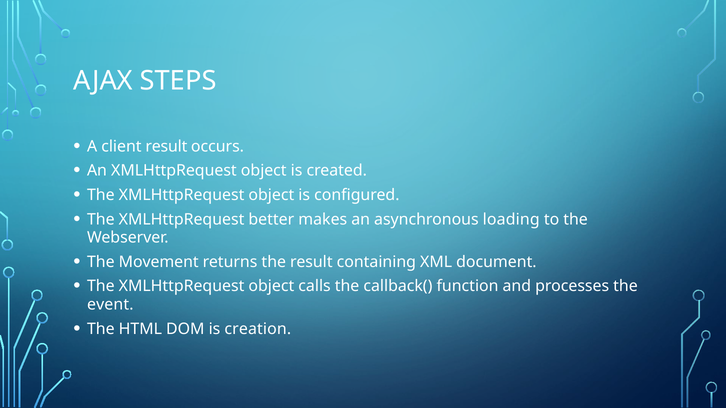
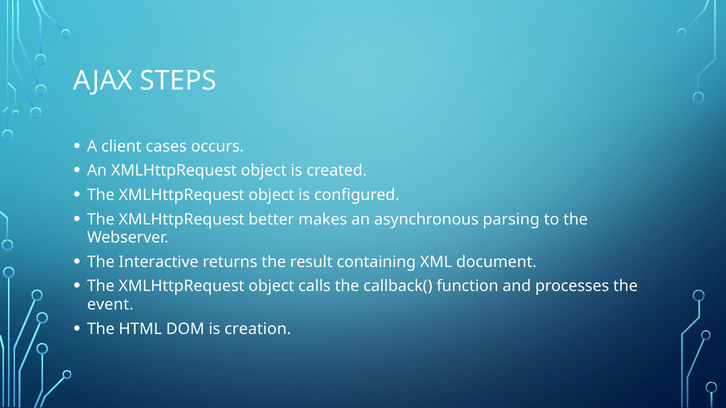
client result: result -> cases
loading: loading -> parsing
Movement: Movement -> Interactive
